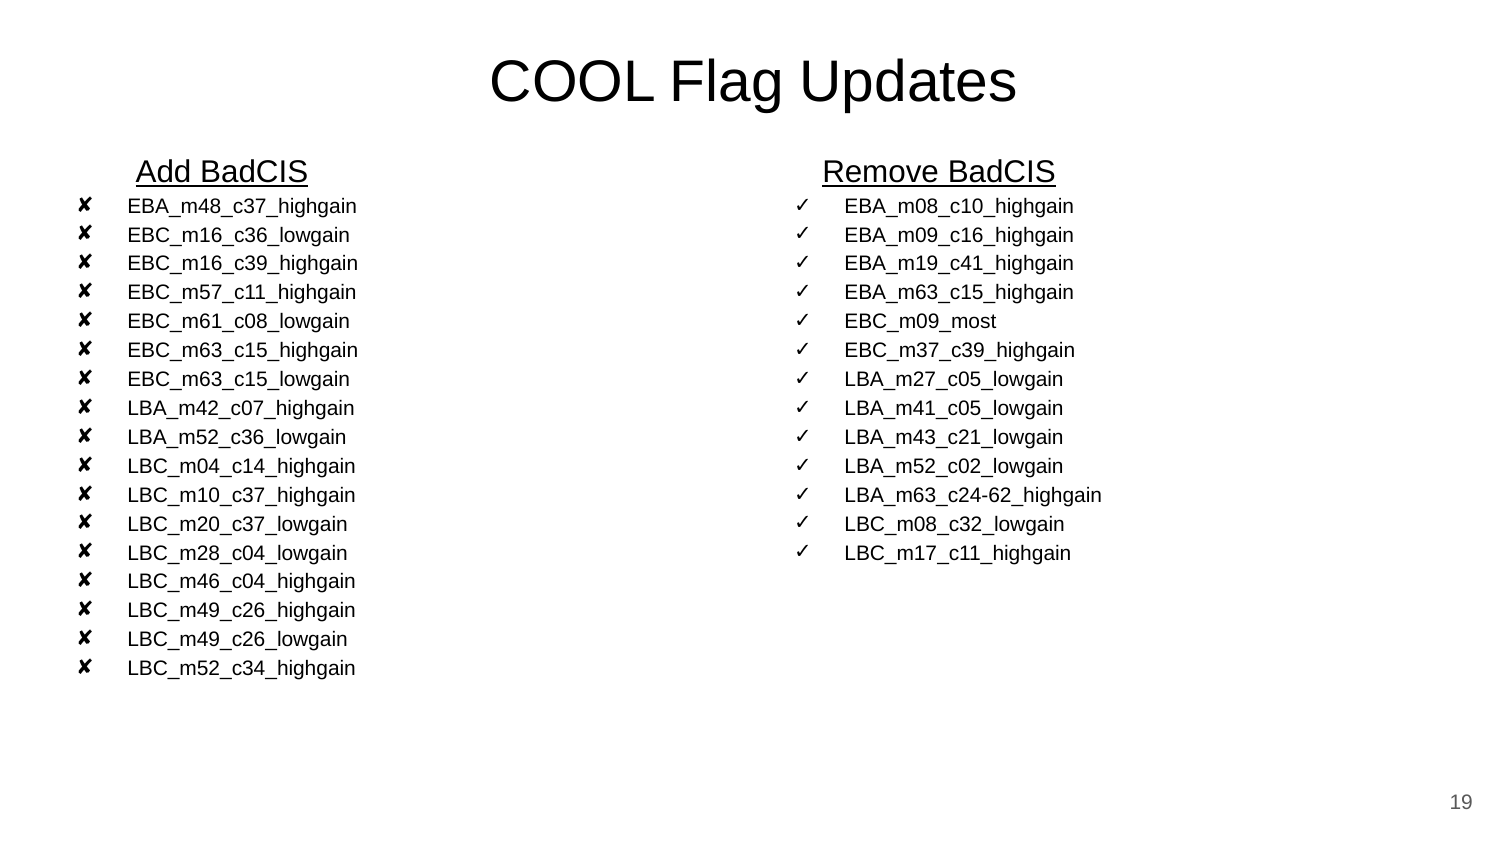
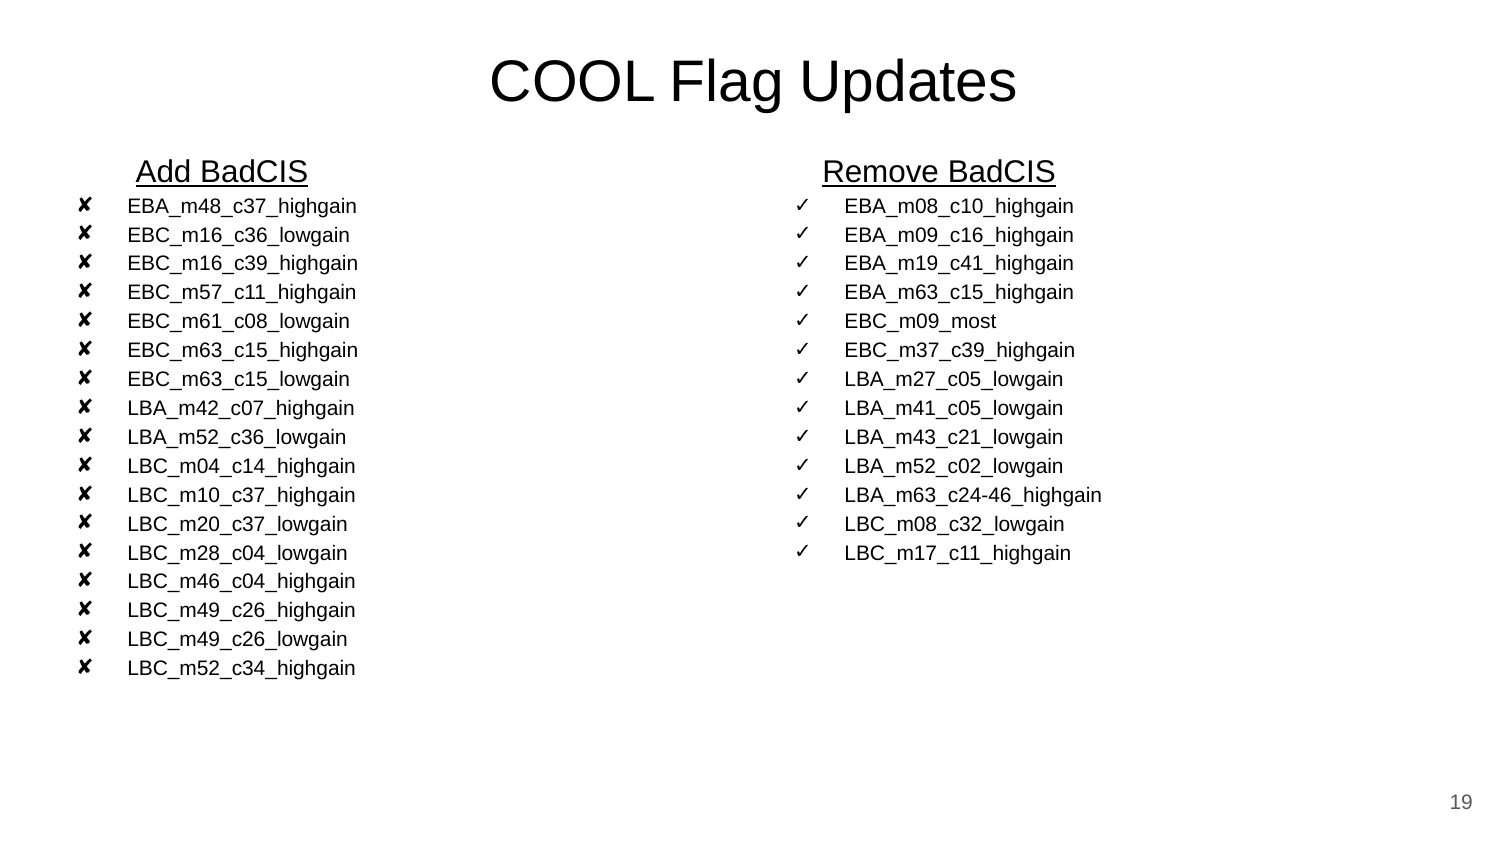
LBA_m63_c24-62_highgain: LBA_m63_c24-62_highgain -> LBA_m63_c24-46_highgain
